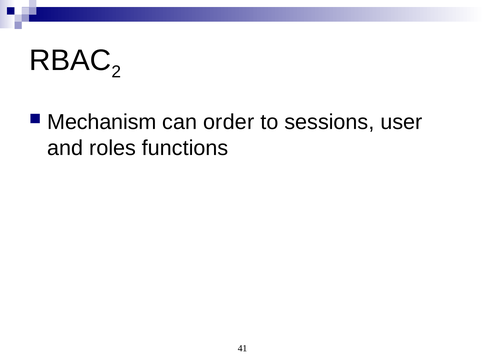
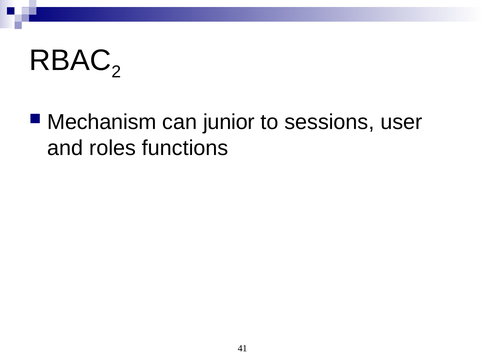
order: order -> junior
